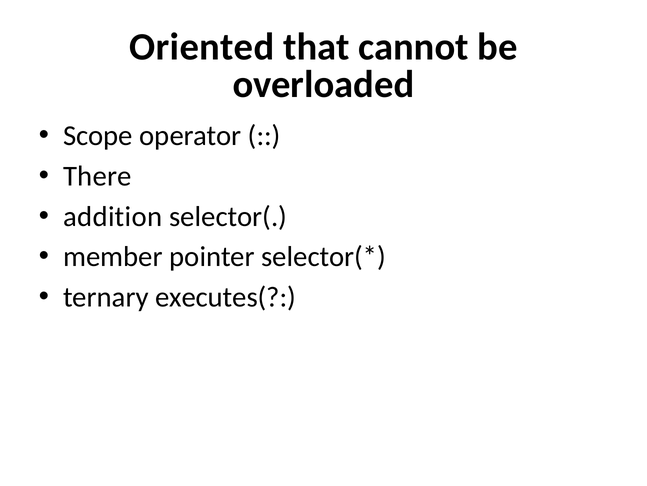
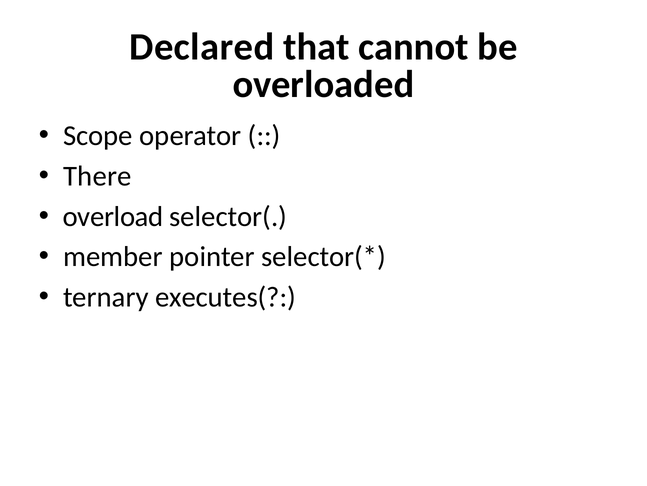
Oriented: Oriented -> Declared
addition: addition -> overload
